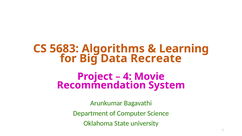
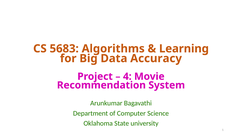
Recreate: Recreate -> Accuracy
